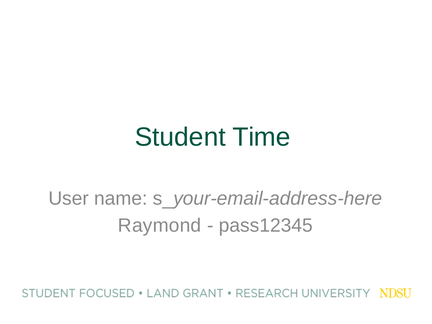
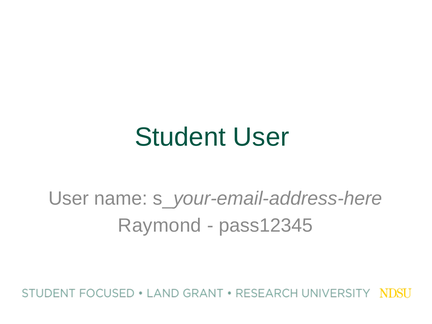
Student Time: Time -> User
